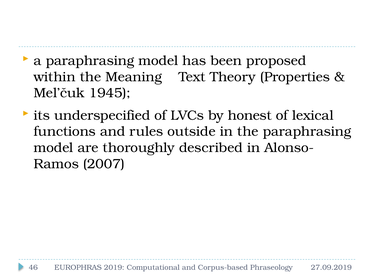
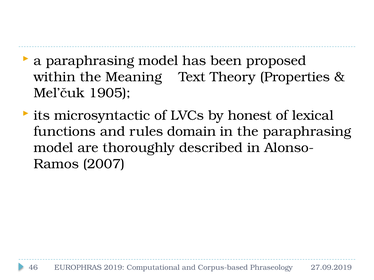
1945: 1945 -> 1905
underspecified: underspecified -> microsyntactic
outside: outside -> domain
